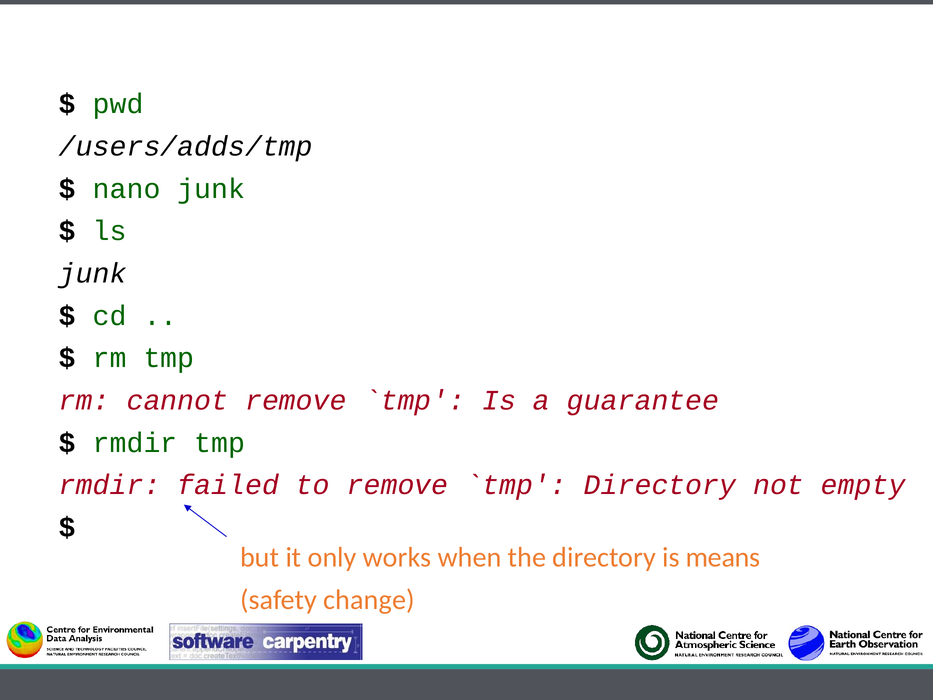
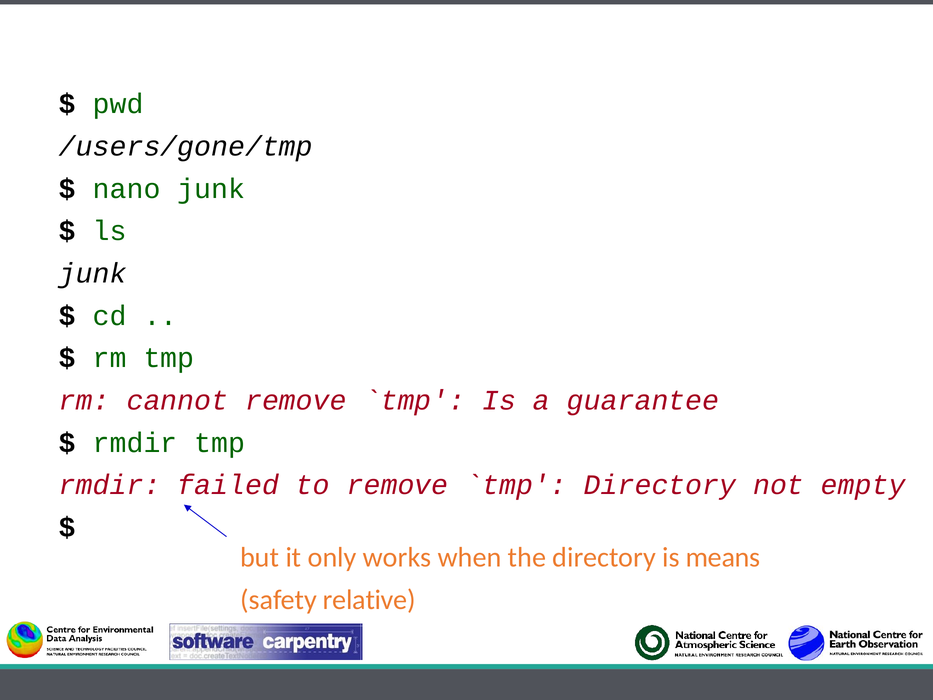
/users/adds/tmp: /users/adds/tmp -> /users/gone/tmp
change: change -> relative
